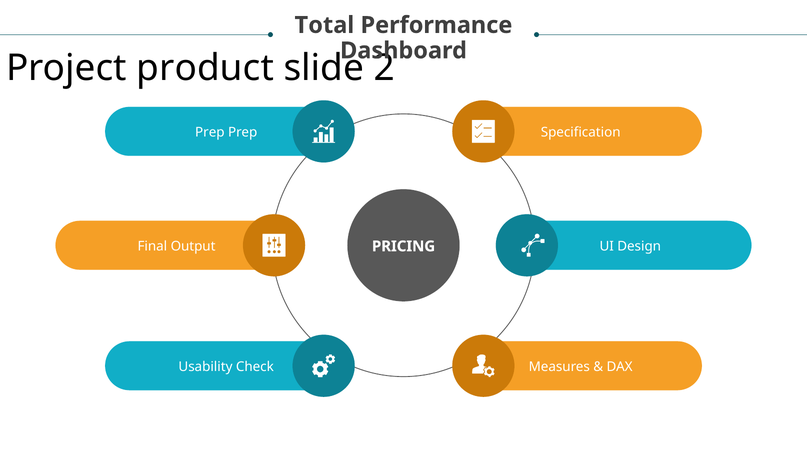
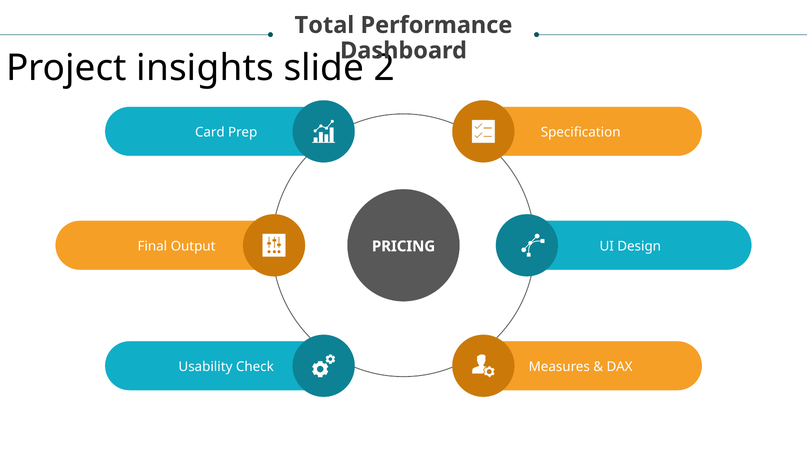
product: product -> insights
Prep at (210, 132): Prep -> Card
